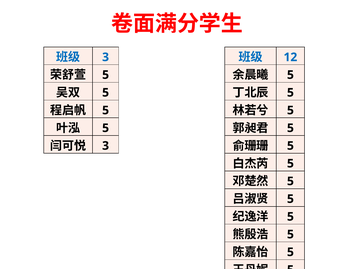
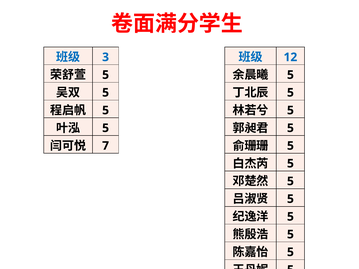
3 at (106, 146): 3 -> 7
